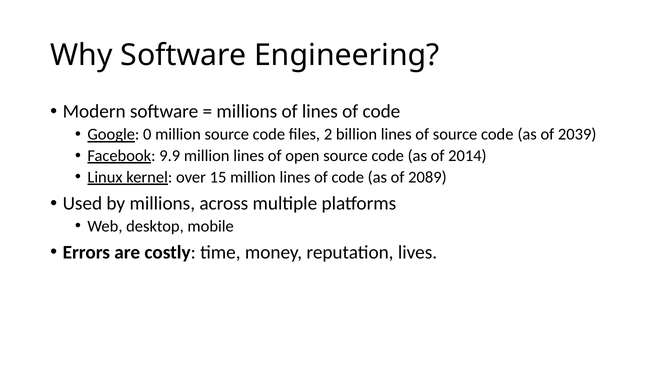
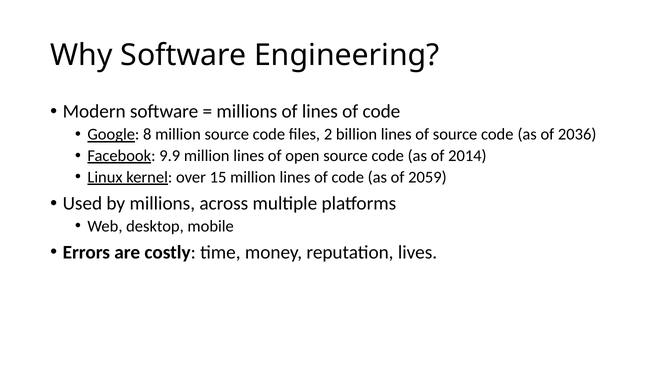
0: 0 -> 8
2039: 2039 -> 2036
2089: 2089 -> 2059
